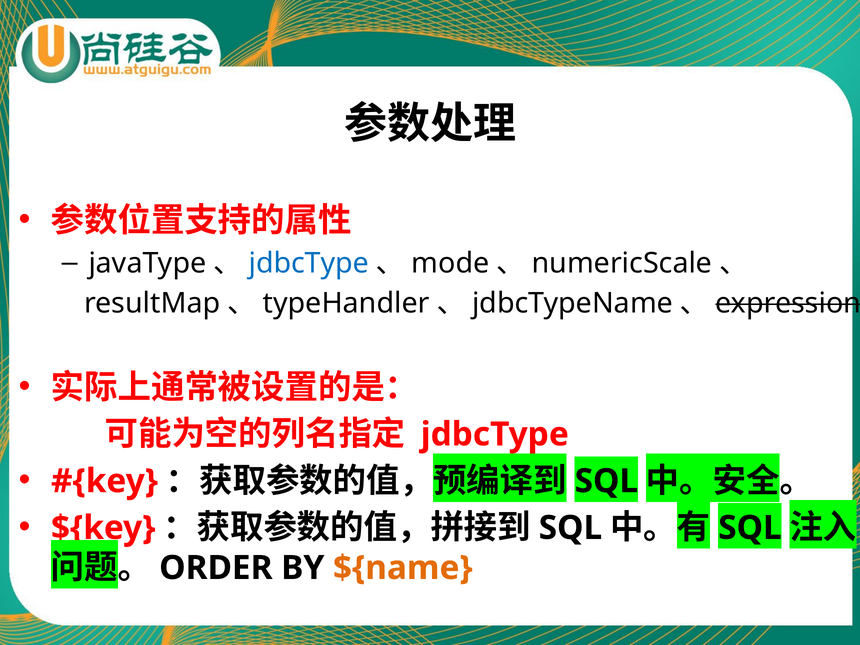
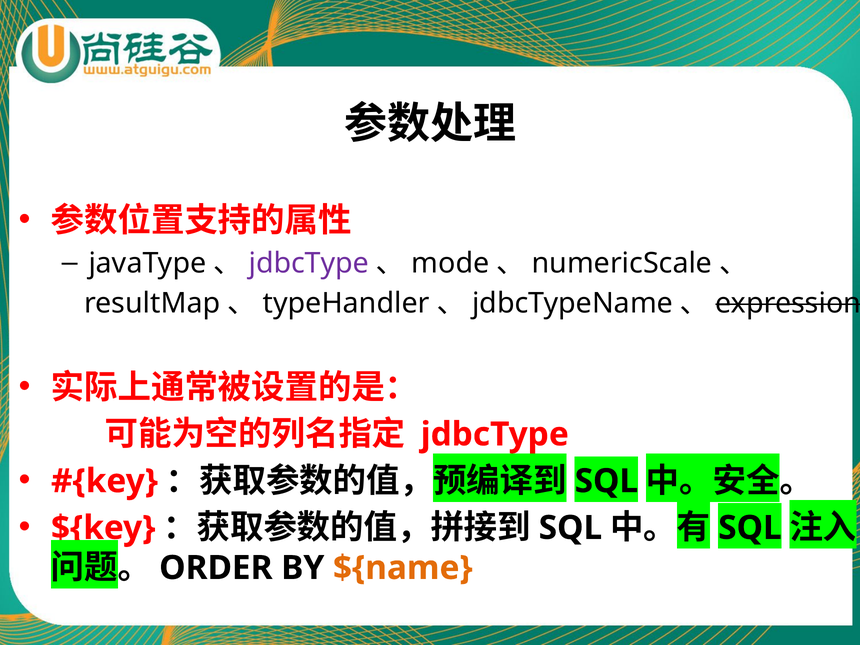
jdbcType at (309, 263) colour: blue -> purple
